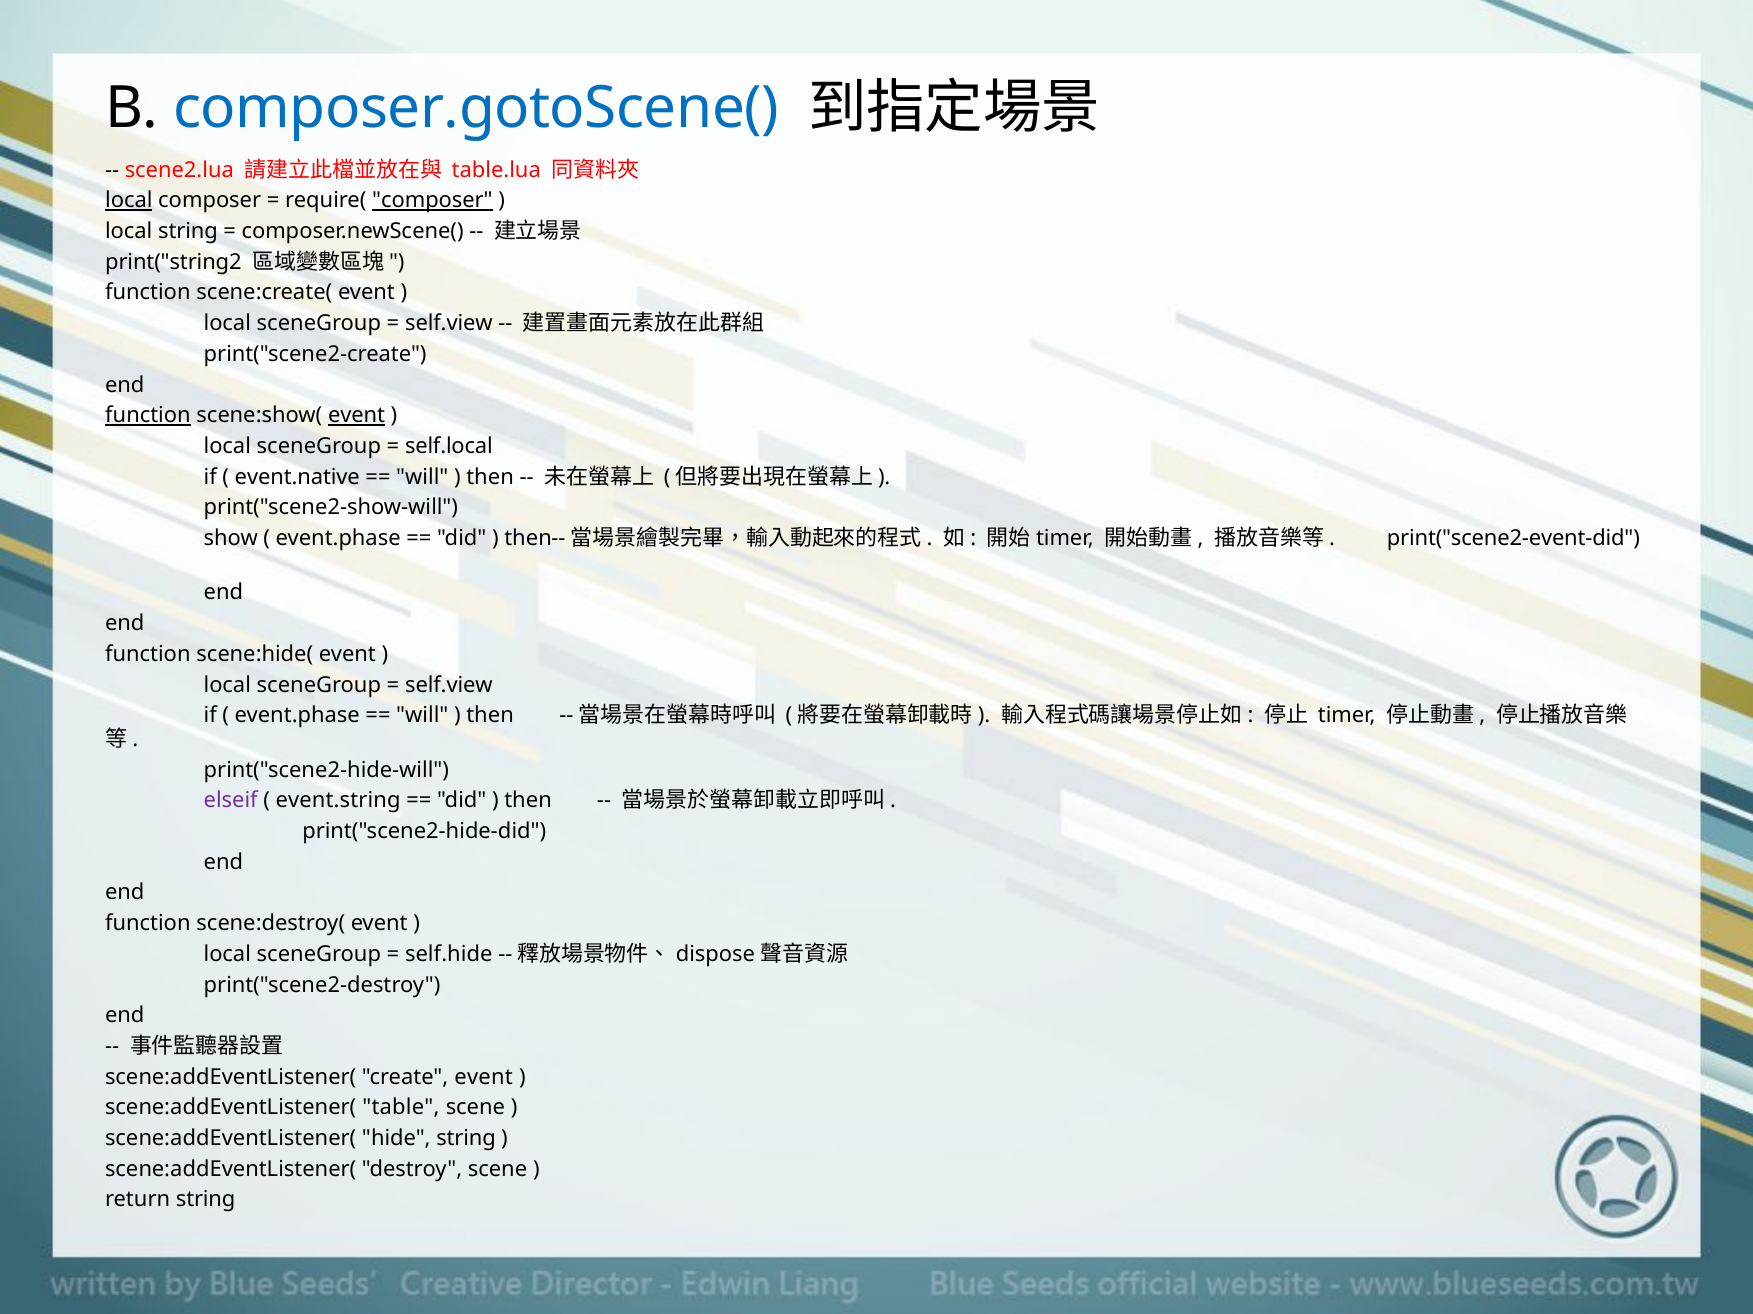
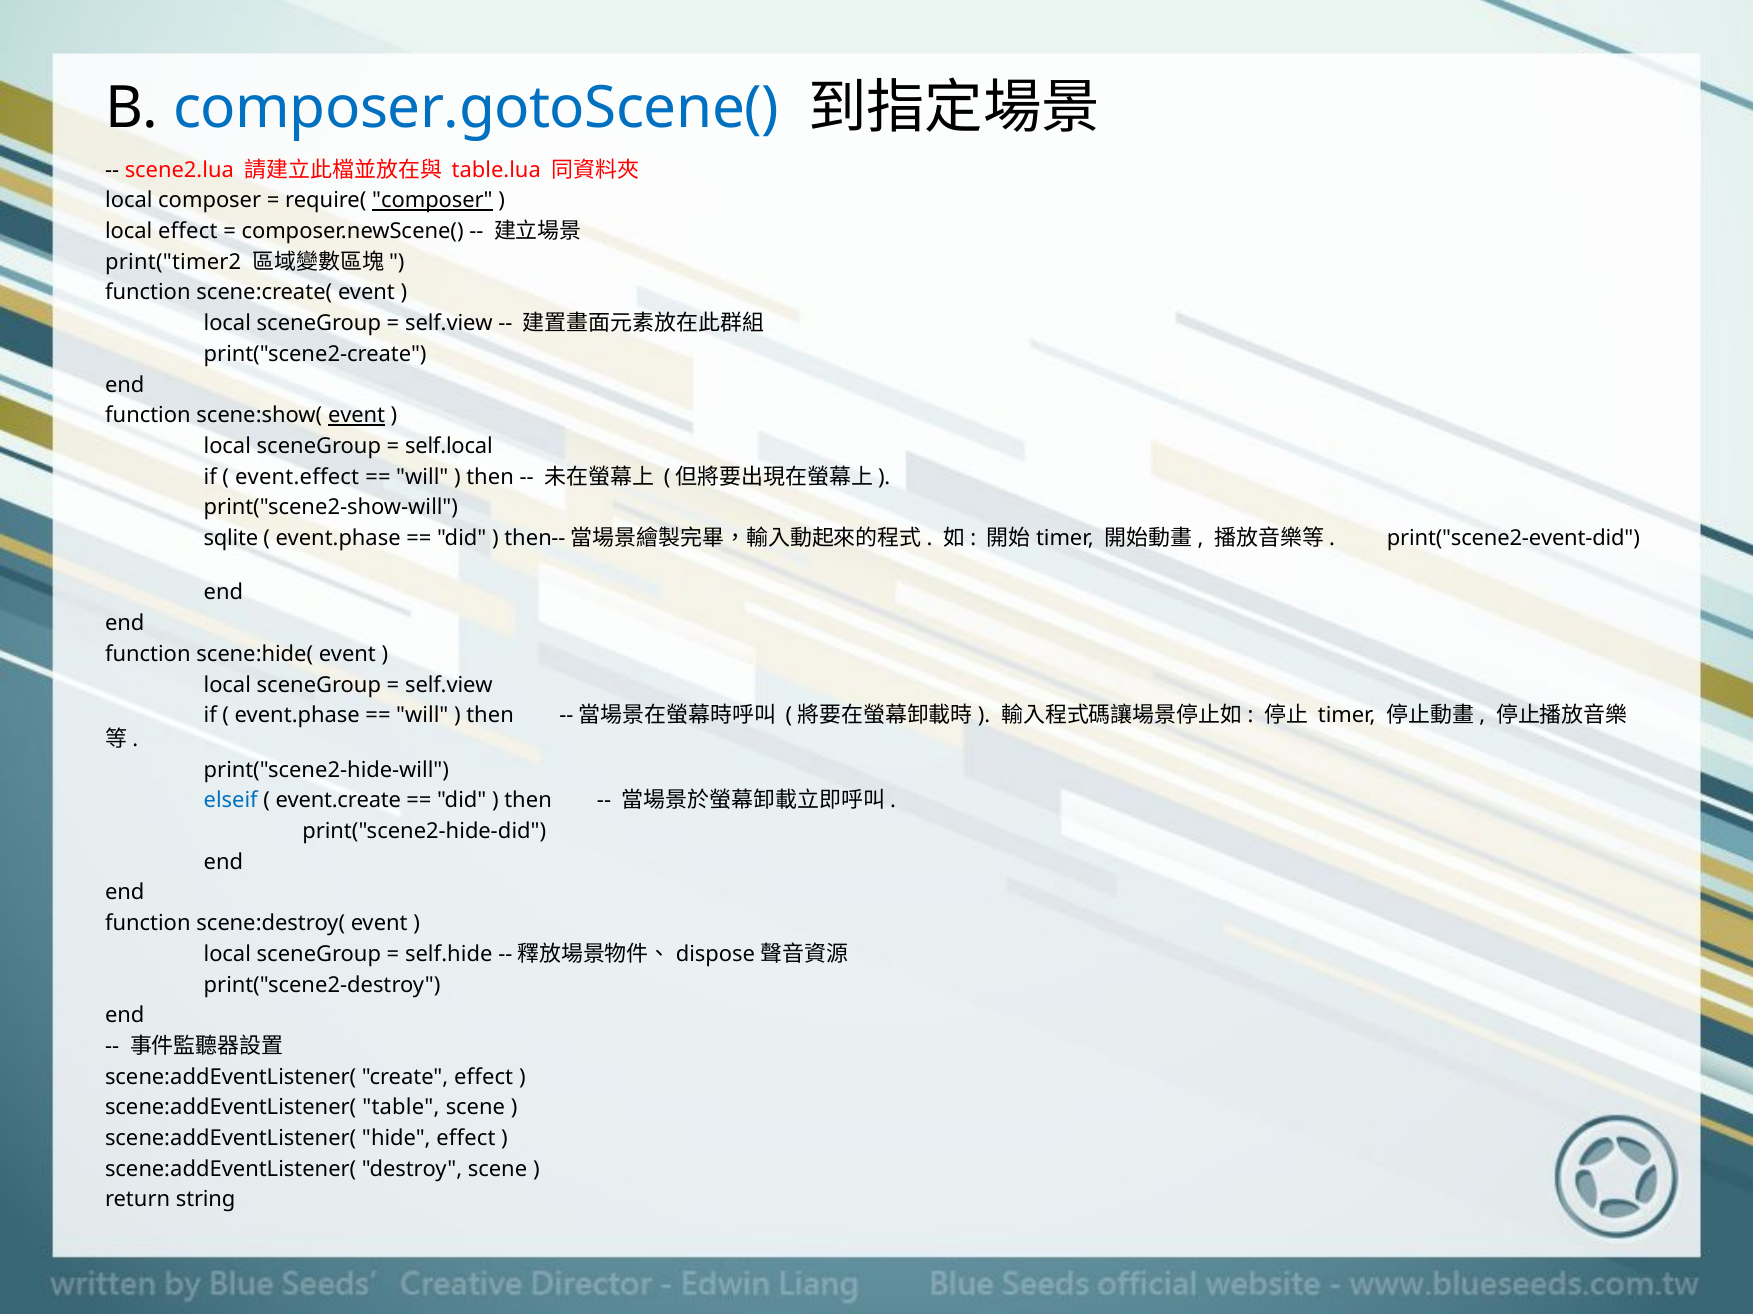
local at (129, 201) underline: present -> none
local string: string -> effect
print("string2: print("string2 -> print("timer2
function at (148, 416) underline: present -> none
event.native: event.native -> event.effect
show: show -> sqlite
elseif colour: purple -> blue
event.string: event.string -> event.create
create event: event -> effect
hide string: string -> effect
